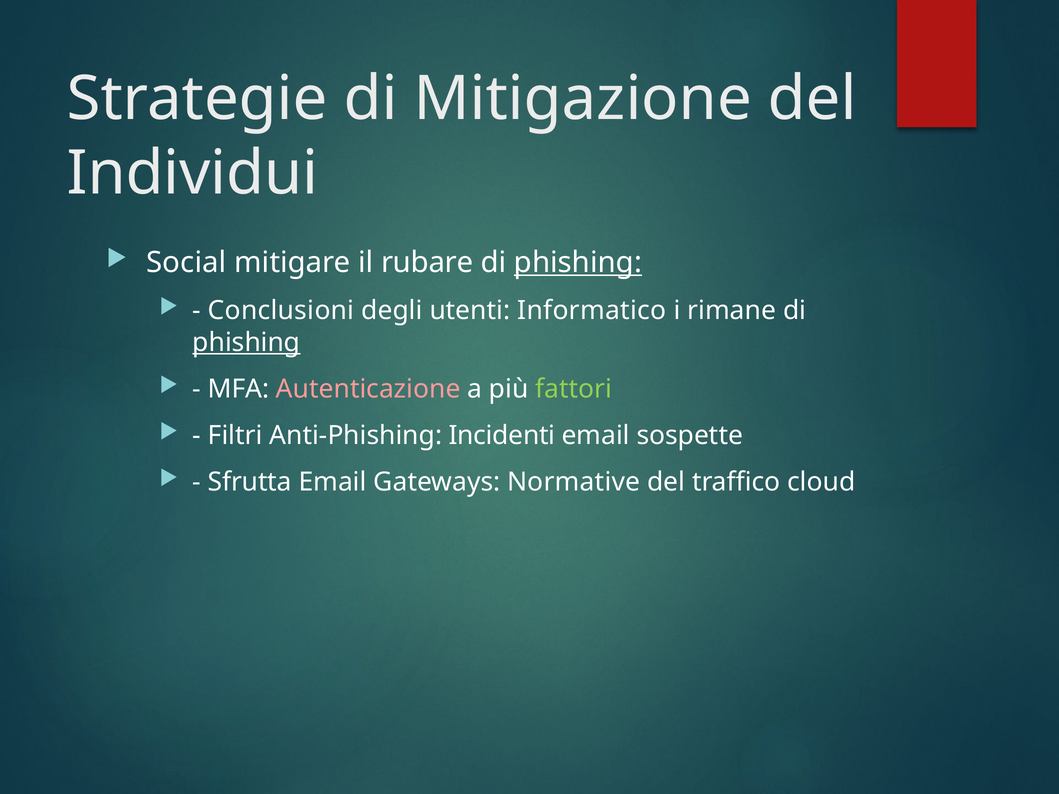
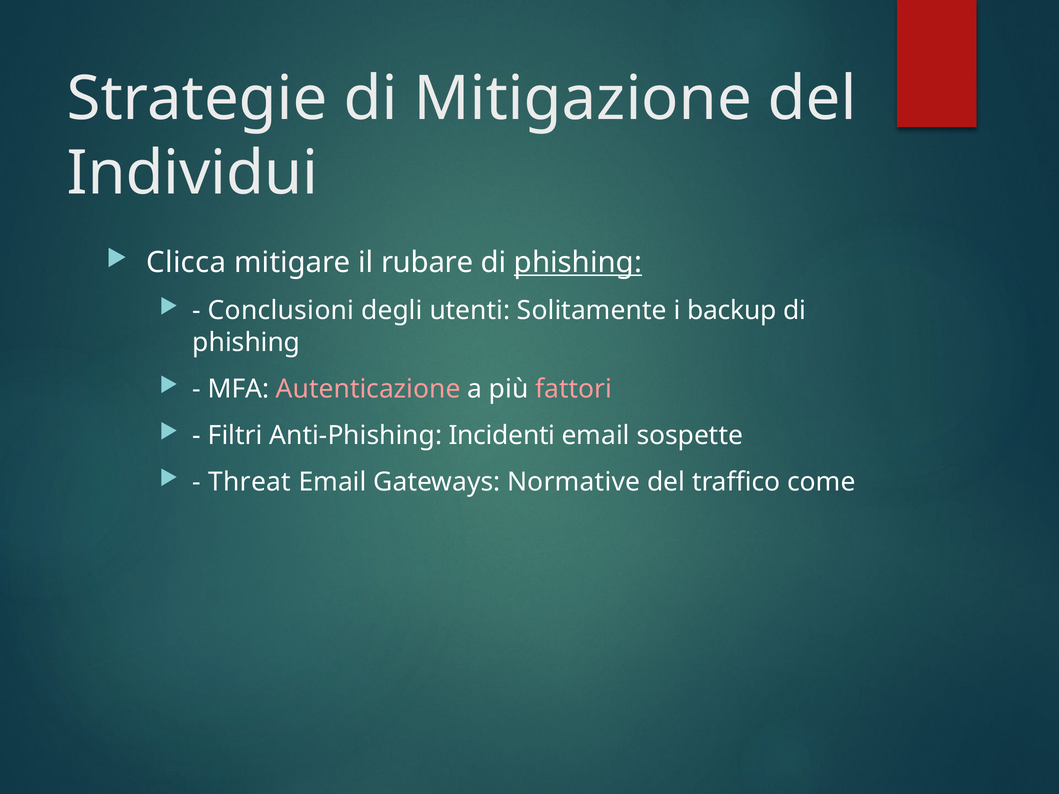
Social: Social -> Clicca
Informatico: Informatico -> Solitamente
rimane: rimane -> backup
phishing at (246, 343) underline: present -> none
fattori colour: light green -> pink
Sfrutta: Sfrutta -> Threat
cloud: cloud -> come
